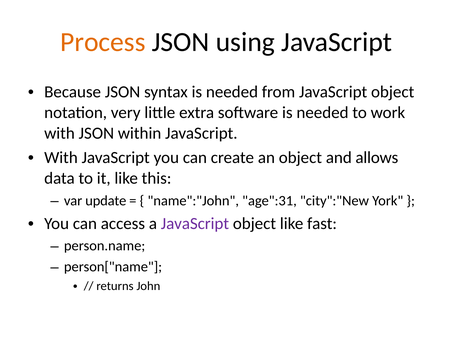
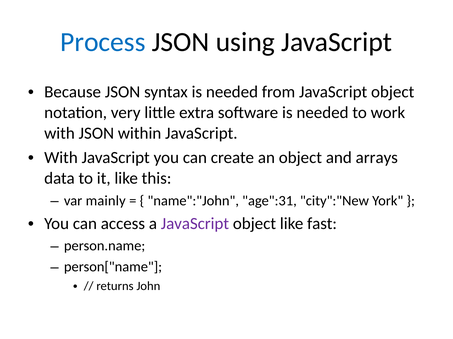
Process colour: orange -> blue
allows: allows -> arrays
update: update -> mainly
